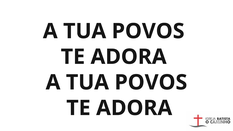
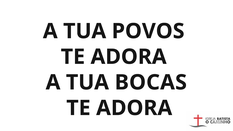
POVOS at (151, 82): POVOS -> BOCAS
